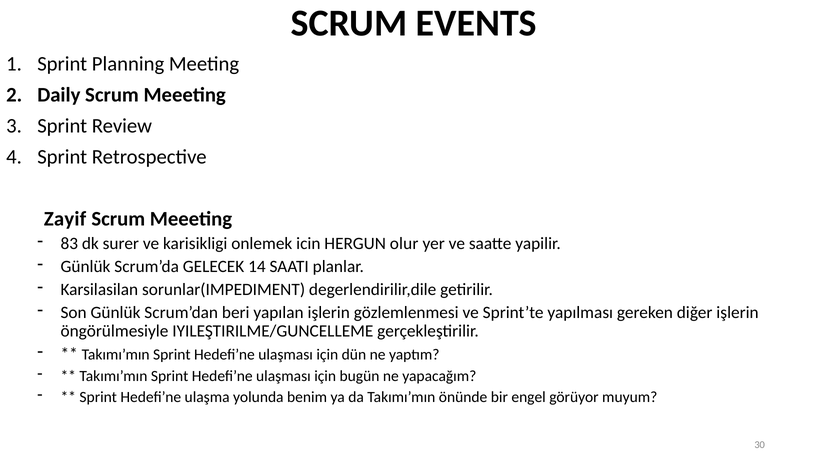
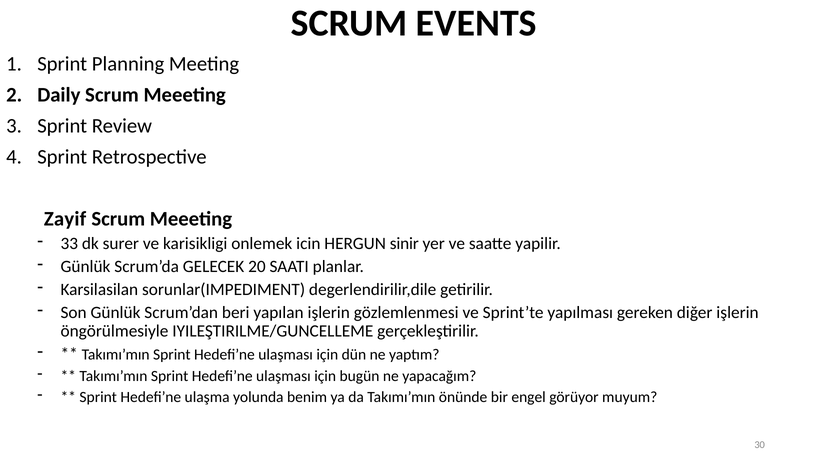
83: 83 -> 33
olur: olur -> sinir
14: 14 -> 20
